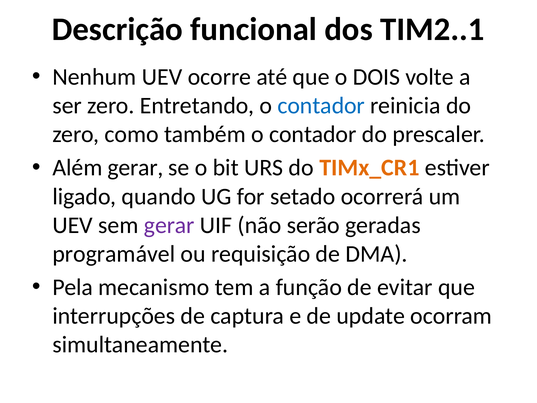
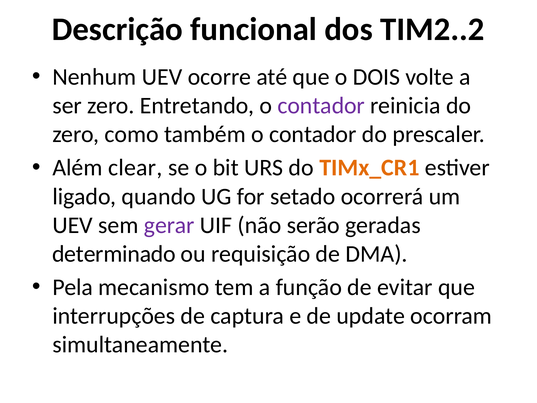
TIM2..1: TIM2..1 -> TIM2..2
contador at (321, 106) colour: blue -> purple
Além gerar: gerar -> clear
programável: programável -> determinado
